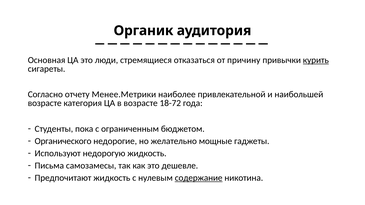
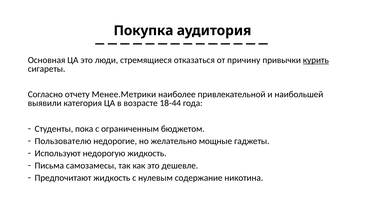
Органик: Органик -> Покупка
возрасте at (45, 103): возрасте -> выявили
18-72: 18-72 -> 18-44
Органического: Органического -> Пользователю
содержание underline: present -> none
